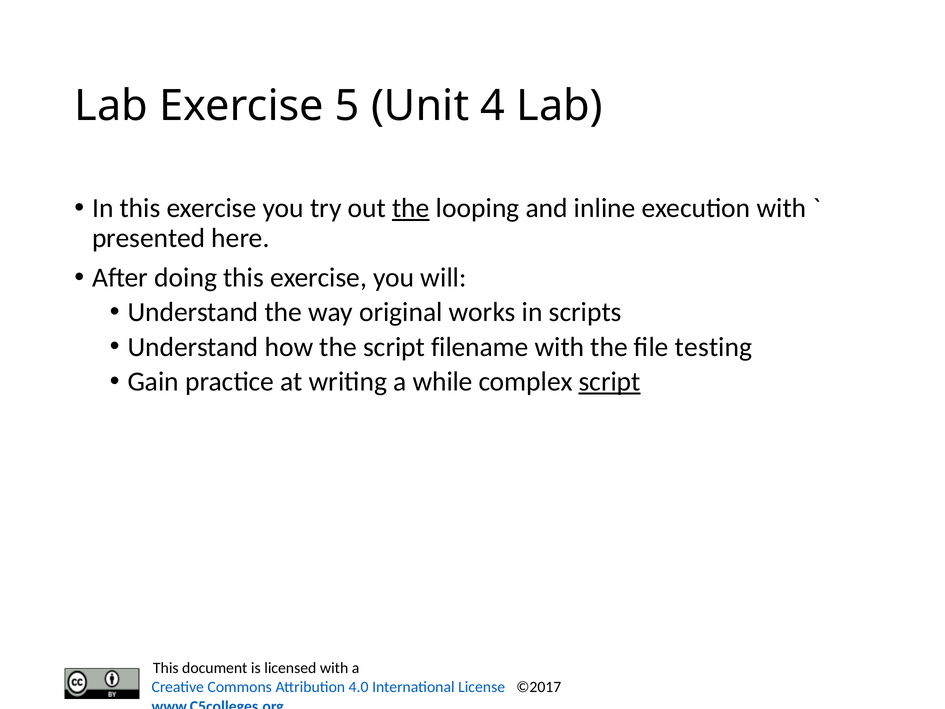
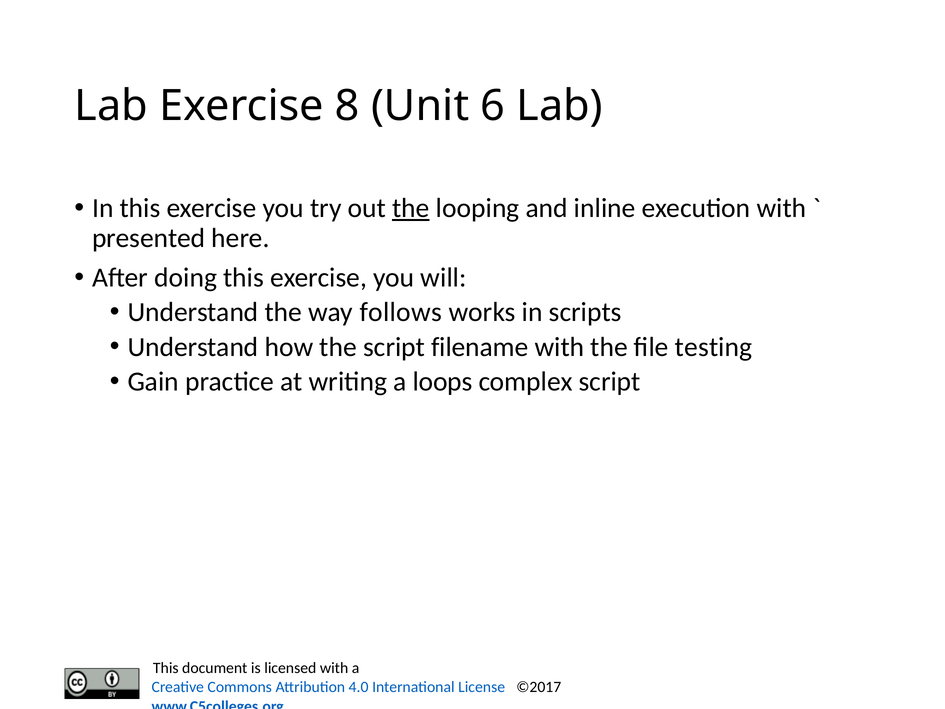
5: 5 -> 8
4: 4 -> 6
original: original -> follows
while: while -> loops
script at (610, 382) underline: present -> none
